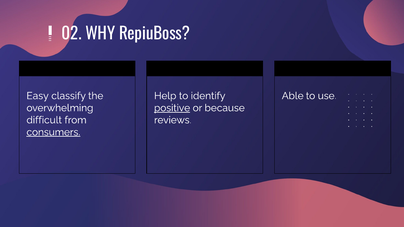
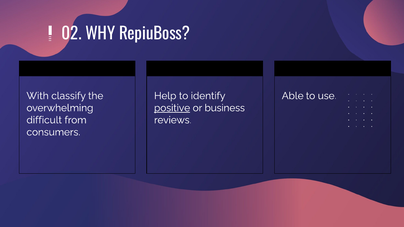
Easy: Easy -> With
because: because -> business
consumers underline: present -> none
